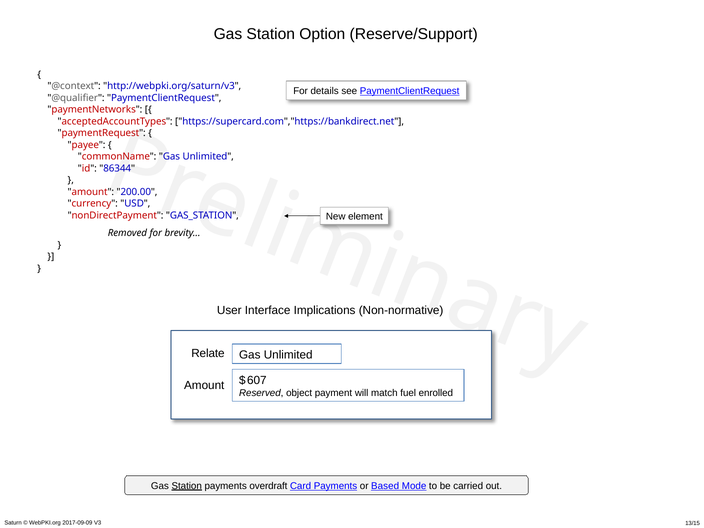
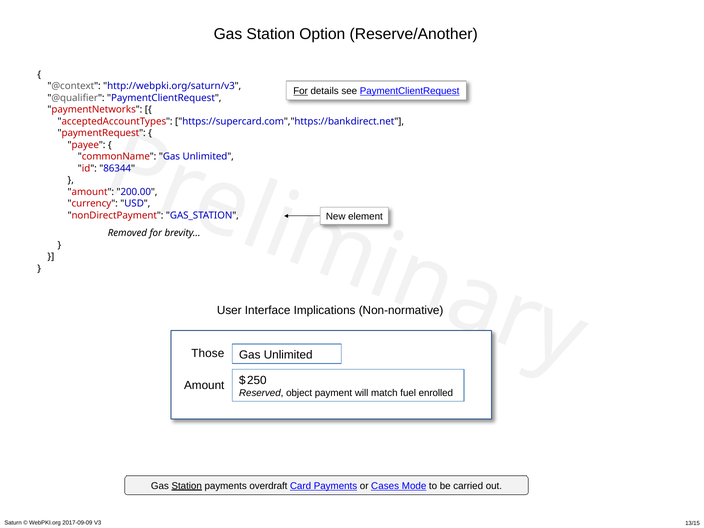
Reserve/Support: Reserve/Support -> Reserve/Another
For at (301, 91) underline: none -> present
Relate: Relate -> Those
607: 607 -> 250
Based: Based -> Cases
